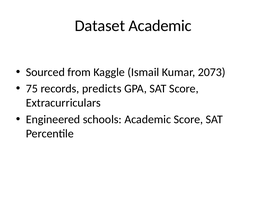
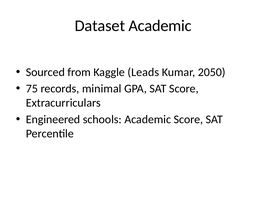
Ismail: Ismail -> Leads
2073: 2073 -> 2050
predicts: predicts -> minimal
